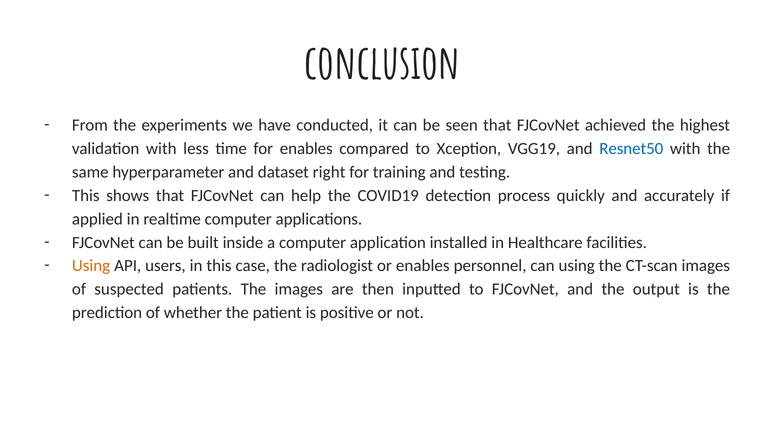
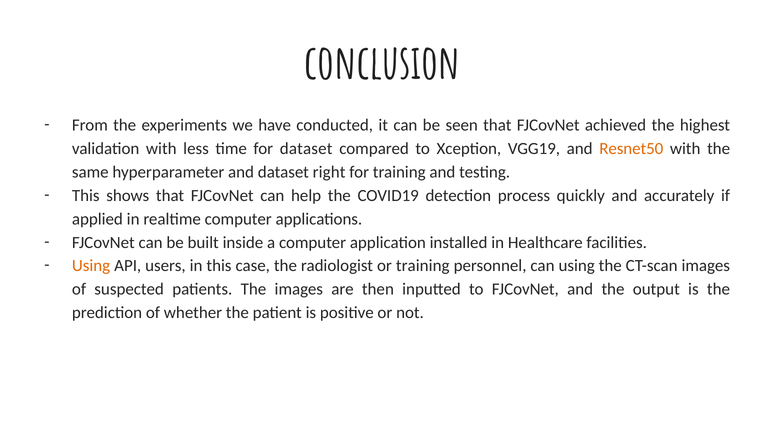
for enables: enables -> dataset
Resnet50 colour: blue -> orange
or enables: enables -> training
